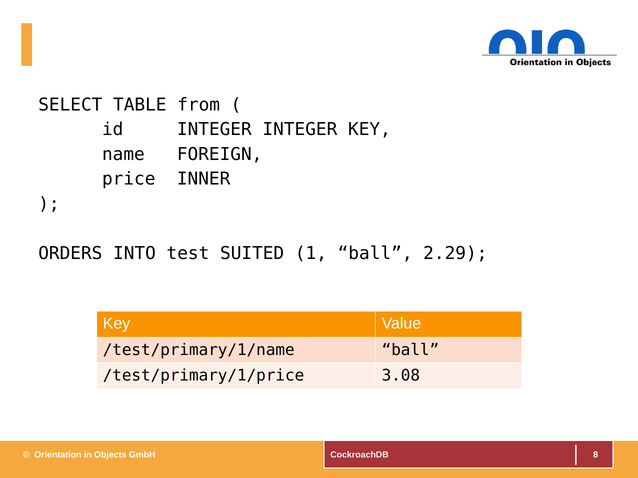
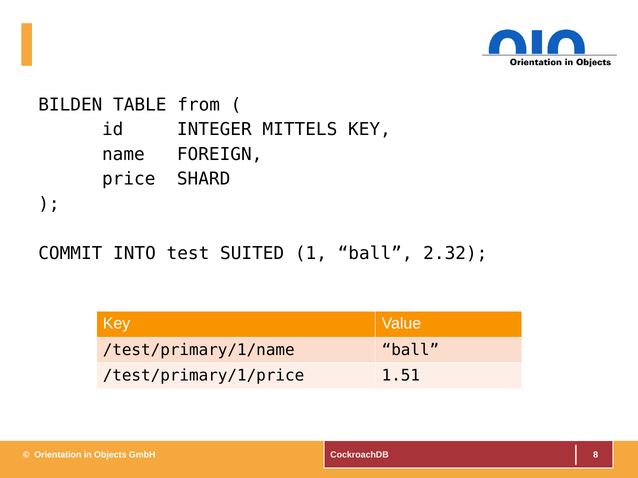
SELECT: SELECT -> BILDEN
INTEGER INTEGER: INTEGER -> MITTELS
INNER: INNER -> SHARD
ORDERS: ORDERS -> COMMIT
2.29: 2.29 -> 2.32
3.08: 3.08 -> 1.51
